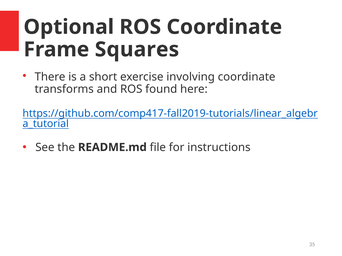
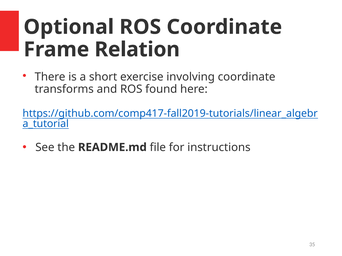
Squares: Squares -> Relation
